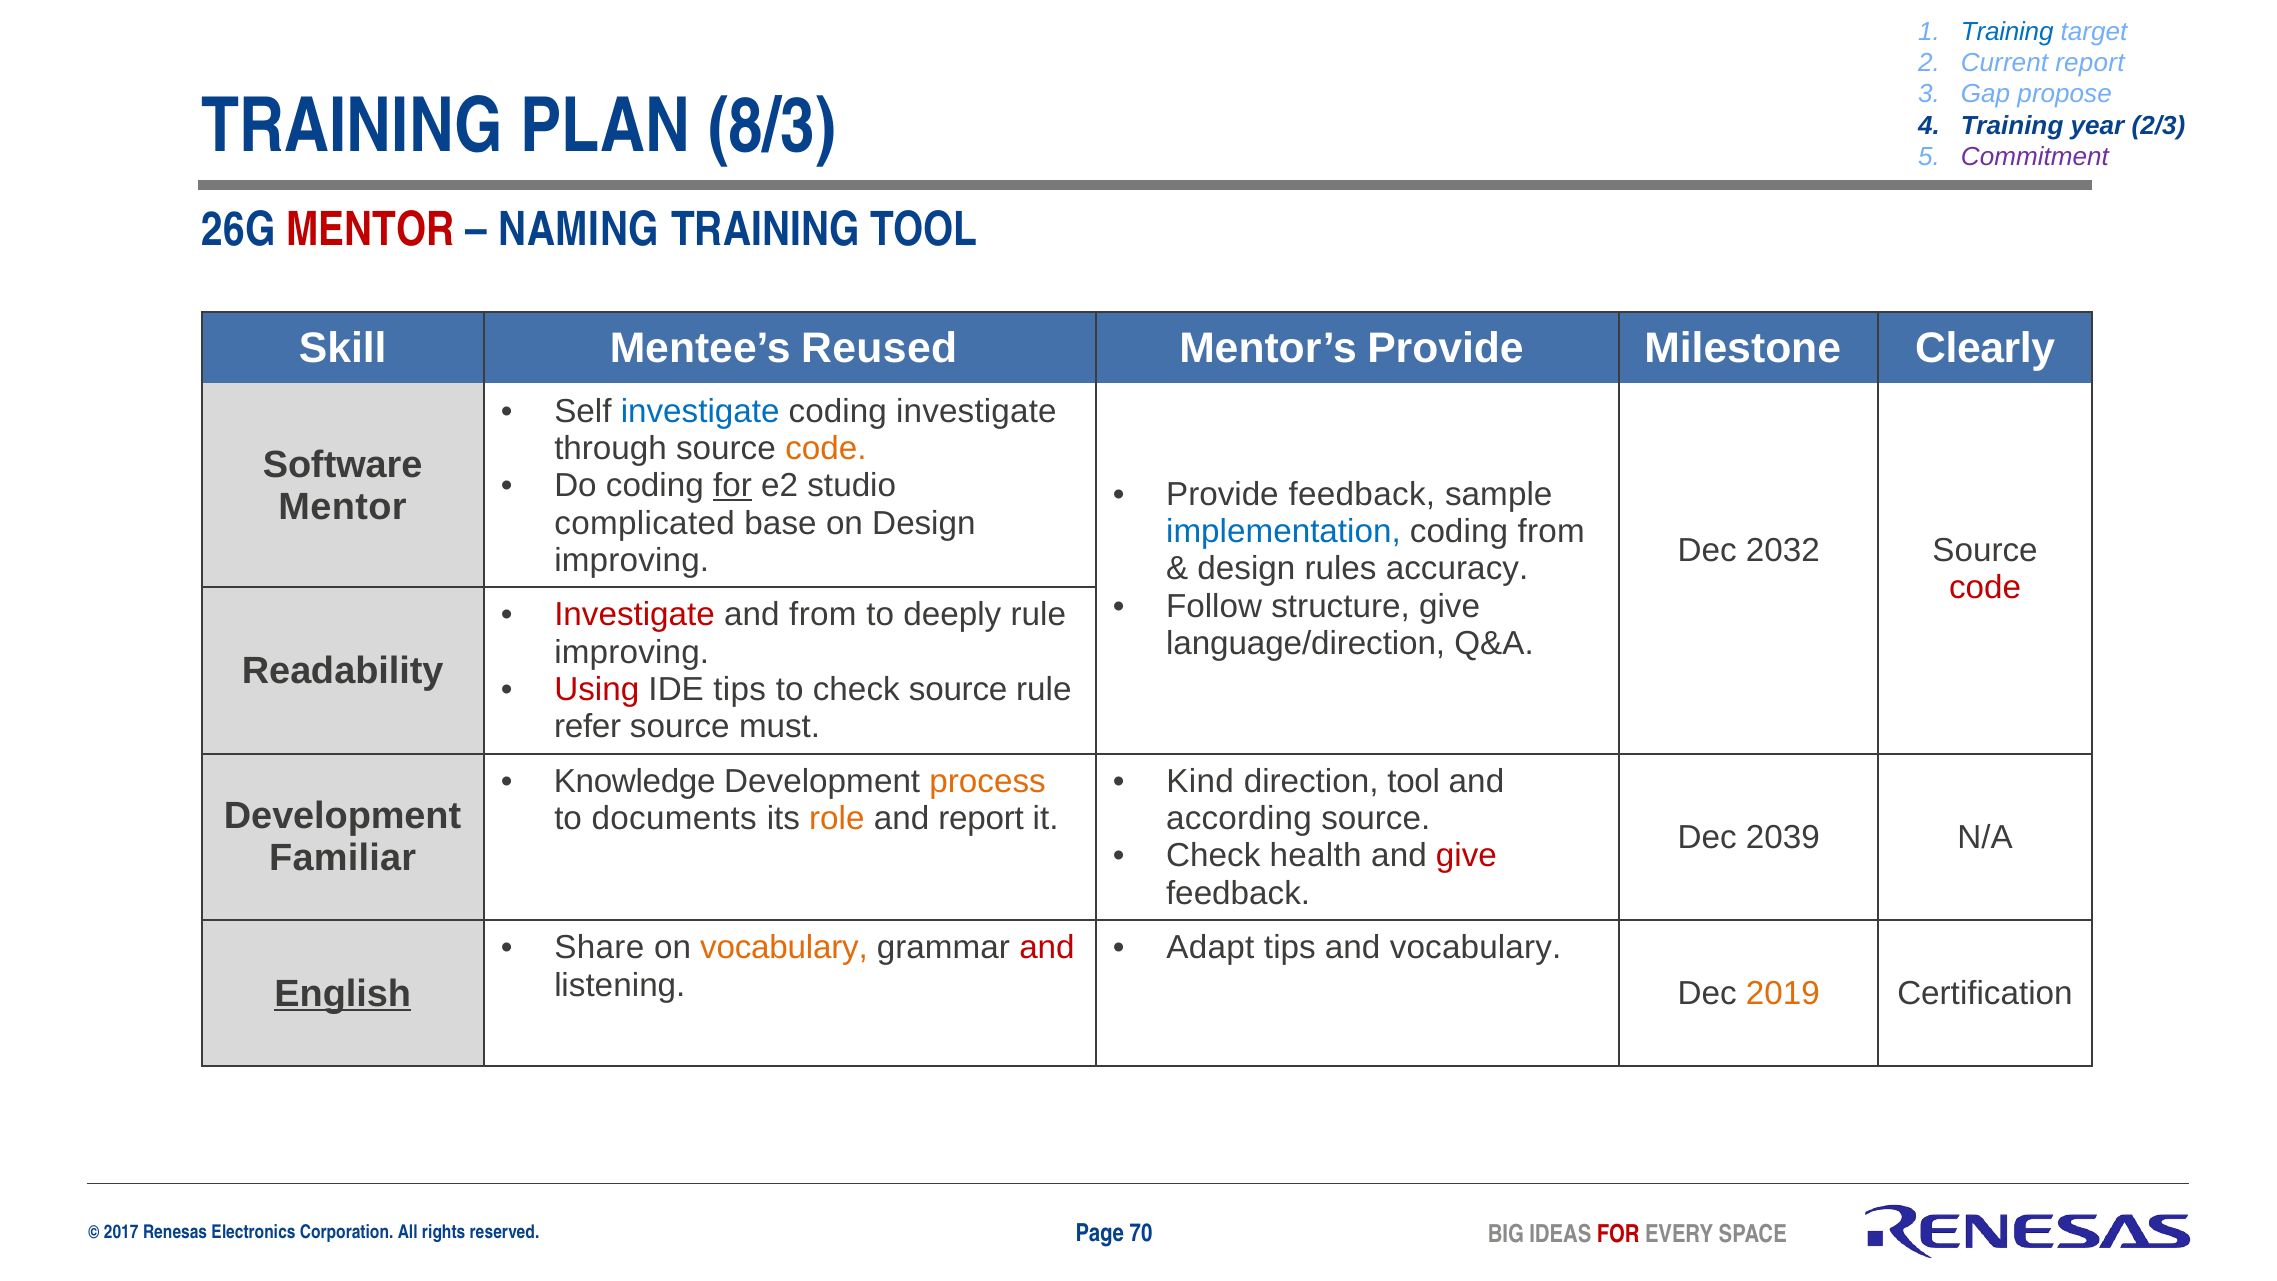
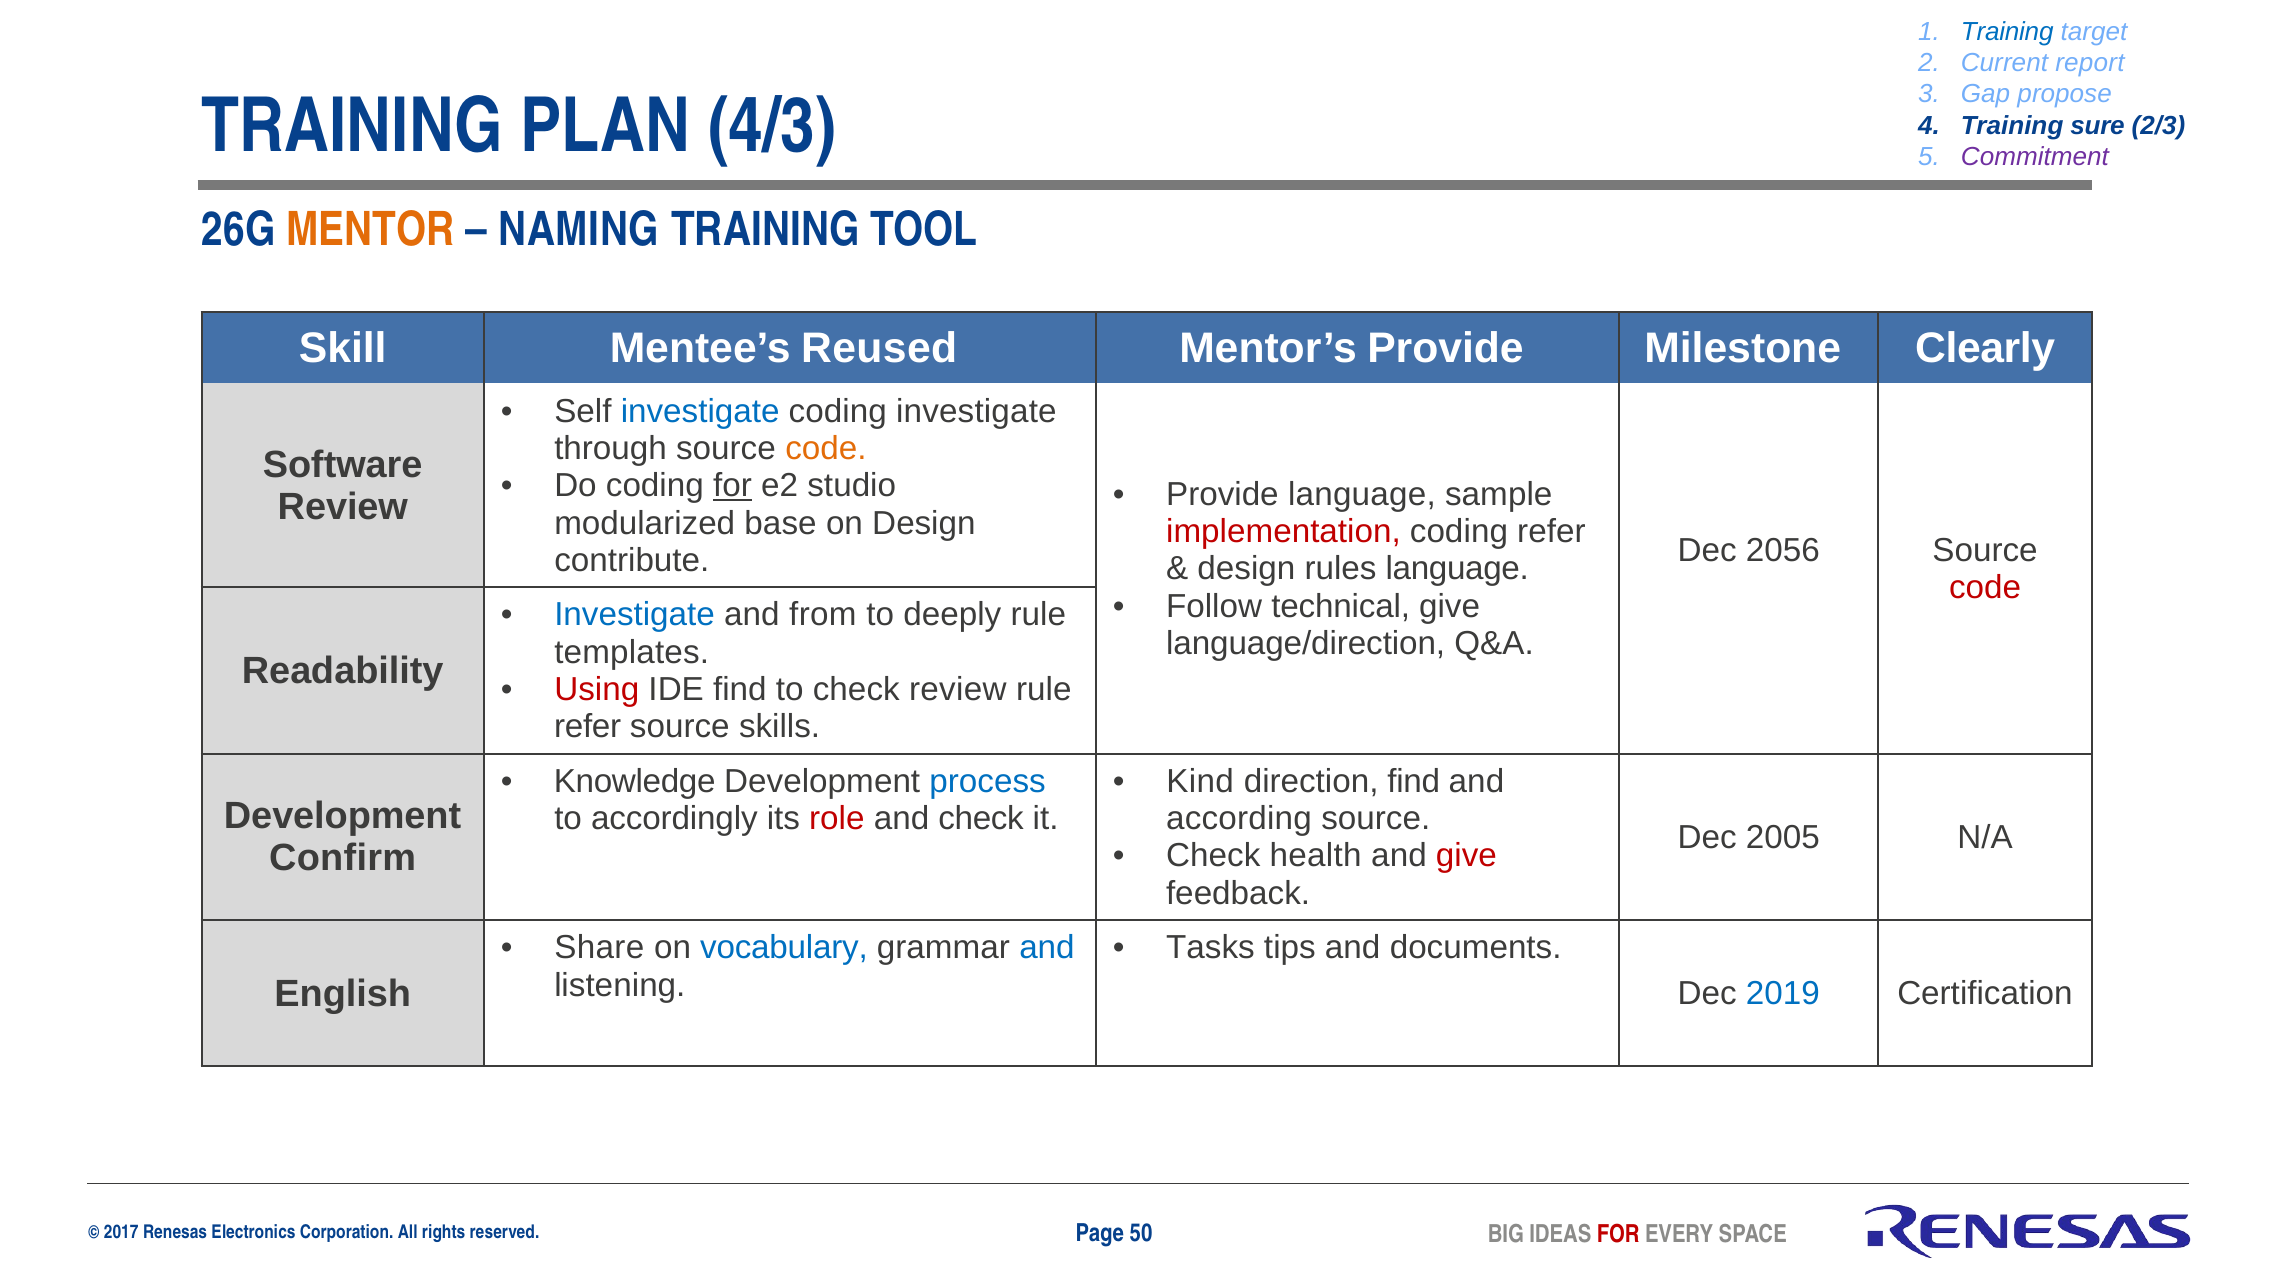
8/3: 8/3 -> 4/3
year: year -> sure
MENTOR at (370, 230) colour: red -> orange
Provide feedback: feedback -> language
Mentor at (343, 507): Mentor -> Review
complicated: complicated -> modularized
implementation colour: blue -> red
coding from: from -> refer
2032: 2032 -> 2056
improving at (632, 560): improving -> contribute
rules accuracy: accuracy -> language
structure: structure -> technical
Investigate at (635, 615) colour: red -> blue
improving at (632, 652): improving -> templates
IDE tips: tips -> find
check source: source -> review
must: must -> skills
process colour: orange -> blue
direction tool: tool -> find
documents: documents -> accordingly
role colour: orange -> red
and report: report -> check
2039: 2039 -> 2005
Familiar: Familiar -> Confirm
vocabulary at (784, 948) colour: orange -> blue
and at (1047, 948) colour: red -> blue
Adapt: Adapt -> Tasks
and vocabulary: vocabulary -> documents
English underline: present -> none
2019 colour: orange -> blue
70: 70 -> 50
